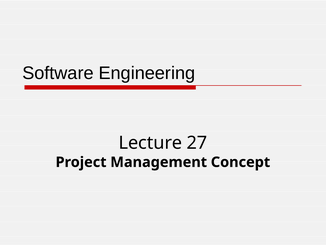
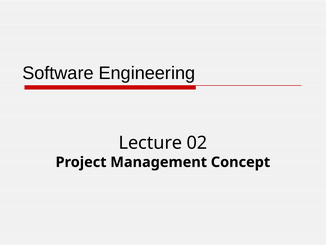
27: 27 -> 02
